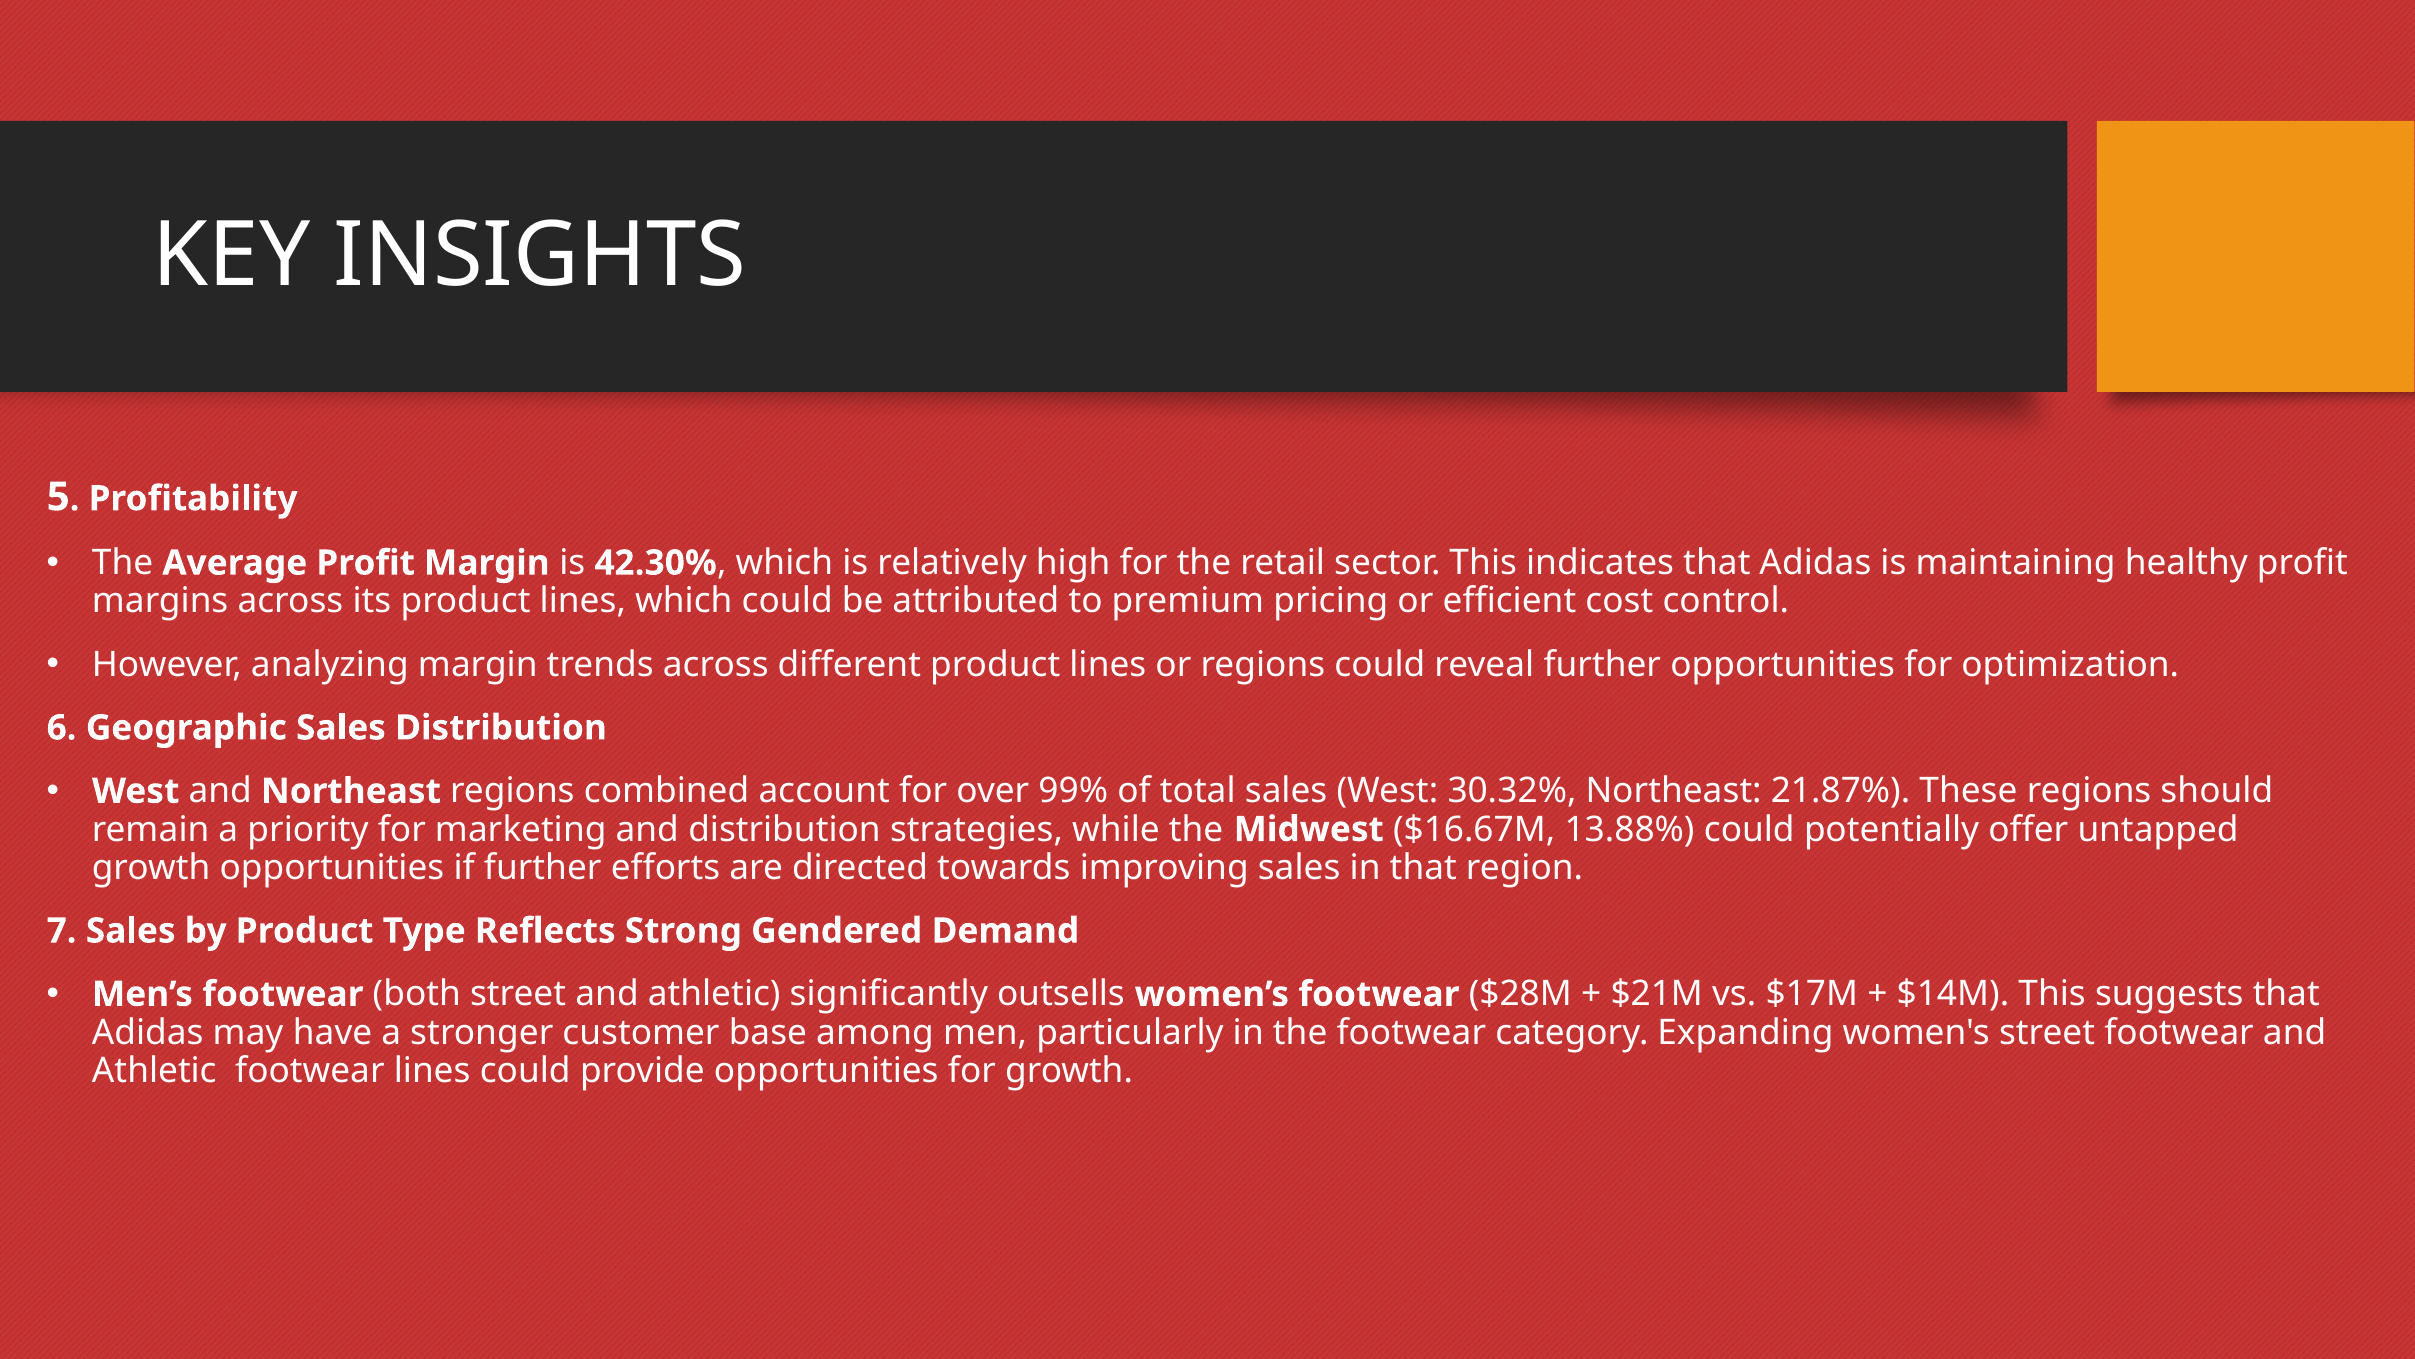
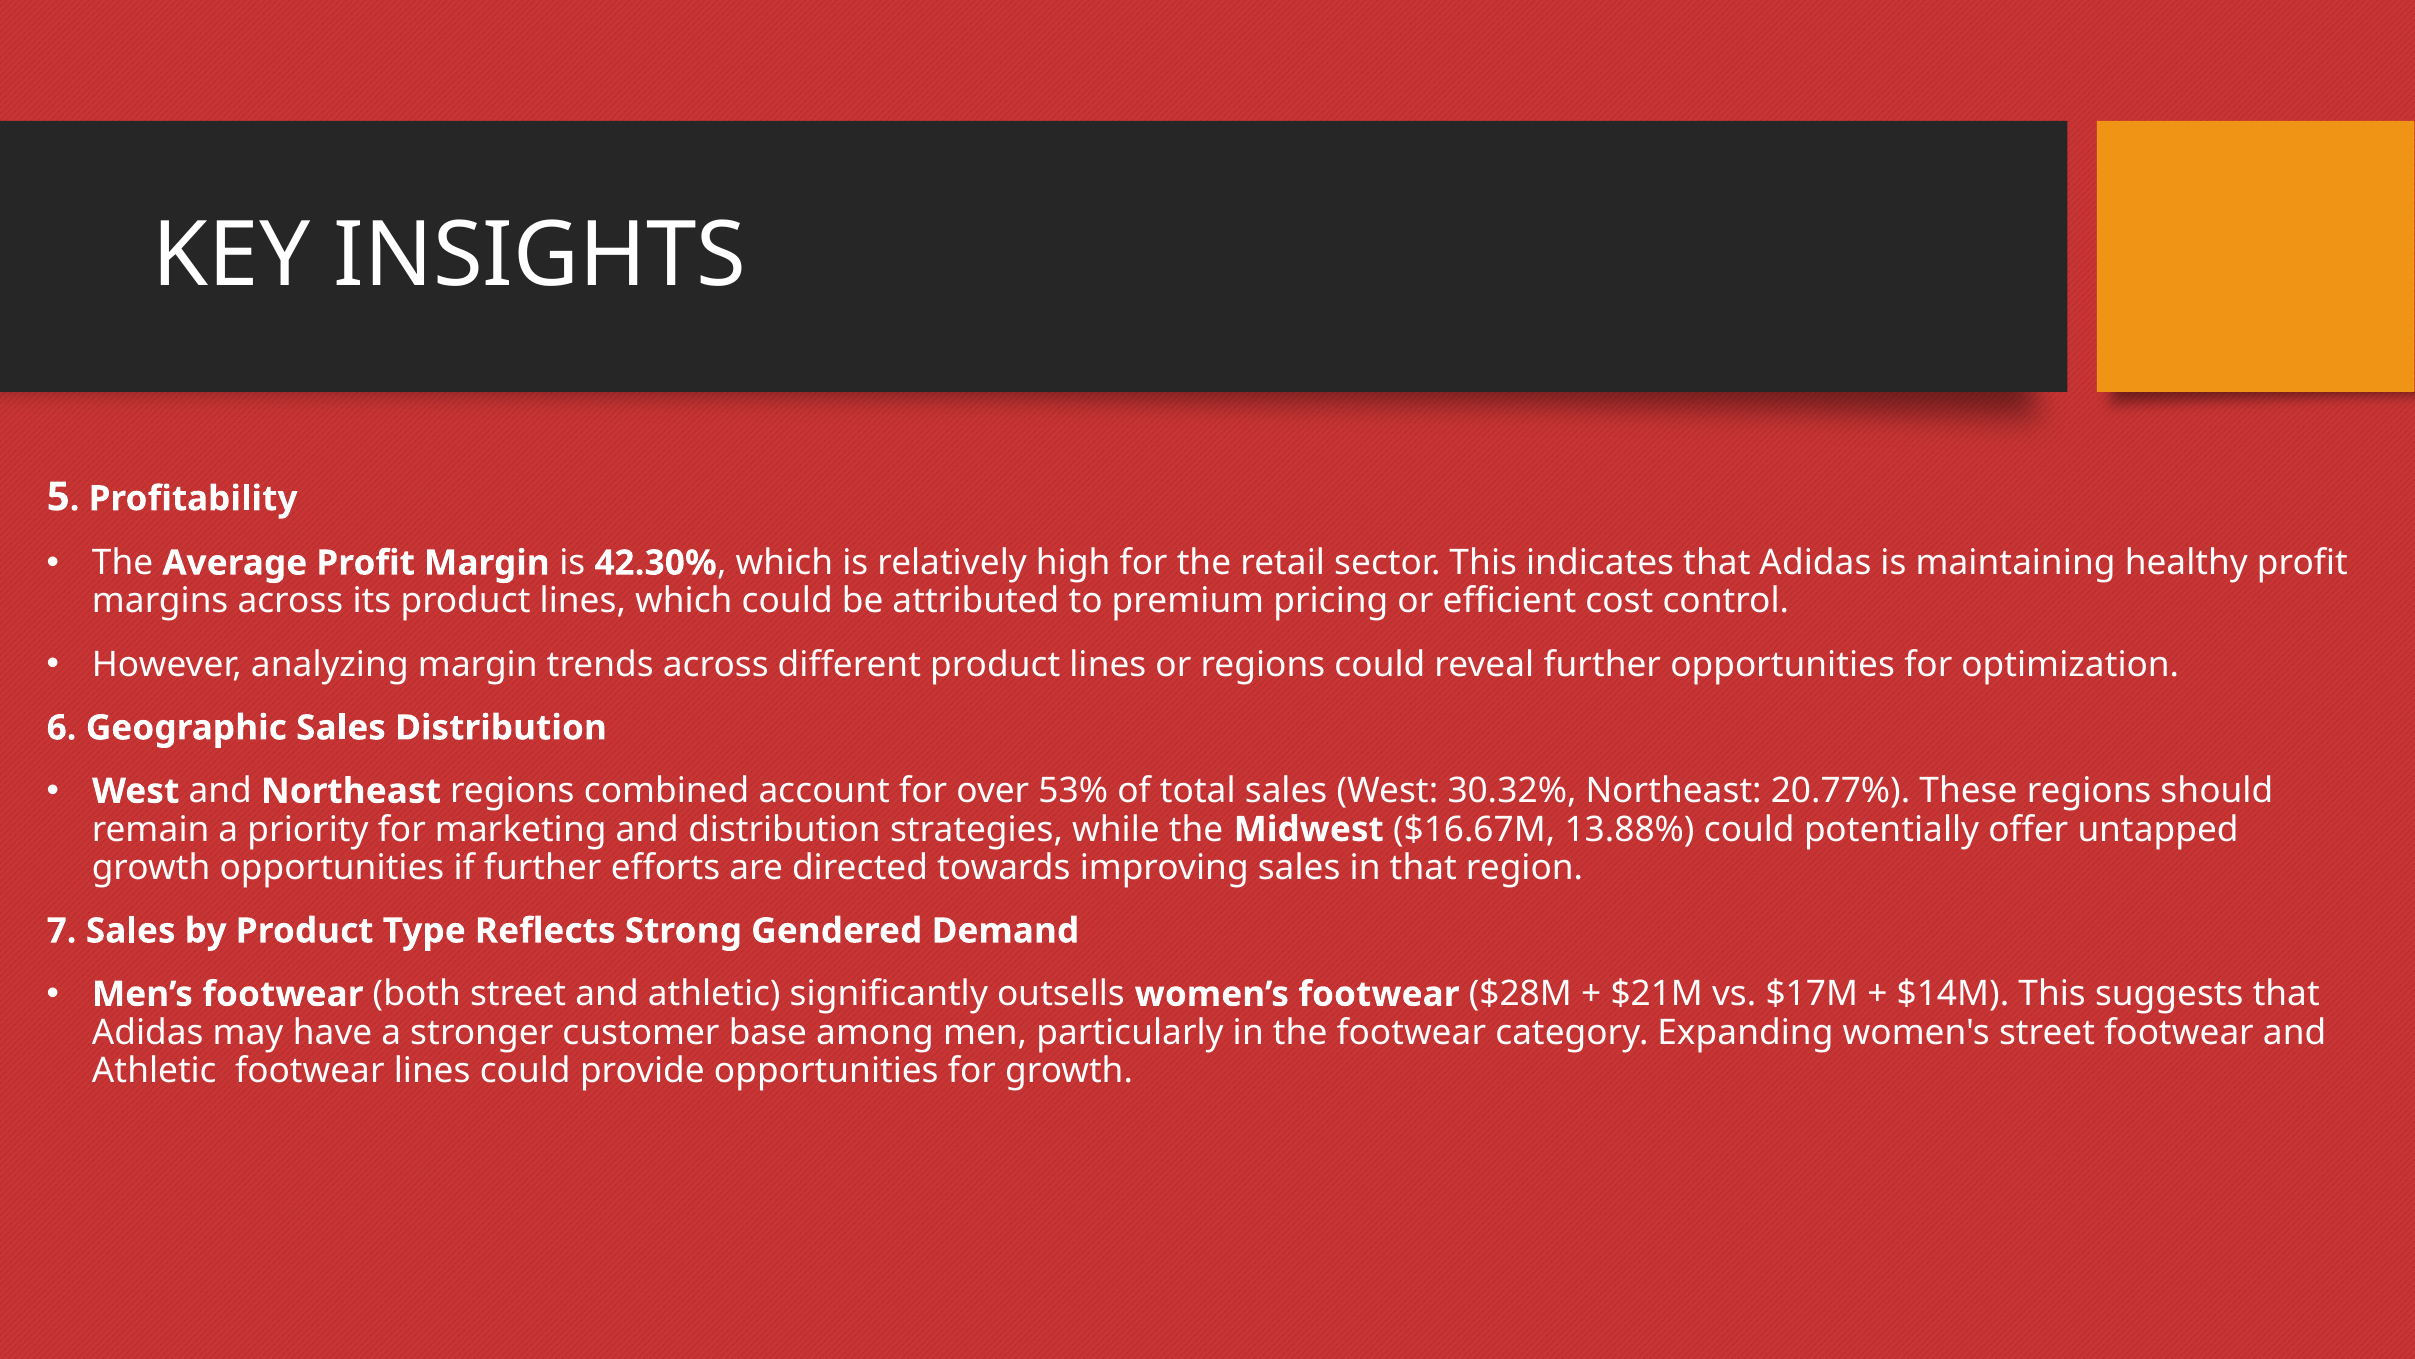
99%: 99% -> 53%
21.87%: 21.87% -> 20.77%
